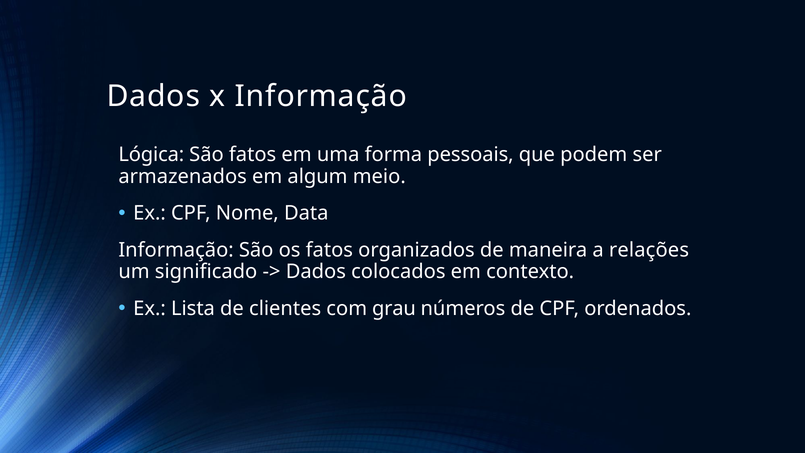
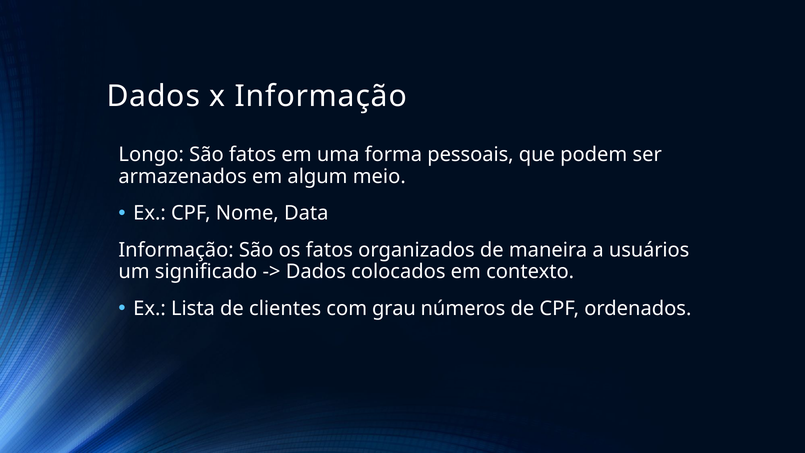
Lógica: Lógica -> Longo
relações: relações -> usuários
